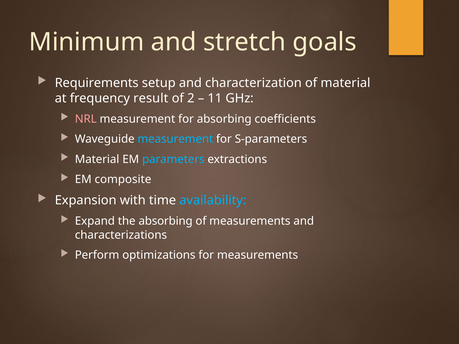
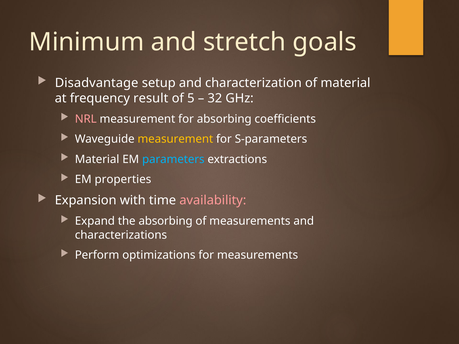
Requirements: Requirements -> Disadvantage
2: 2 -> 5
11: 11 -> 32
measurement at (175, 139) colour: light blue -> yellow
composite: composite -> properties
availability colour: light blue -> pink
